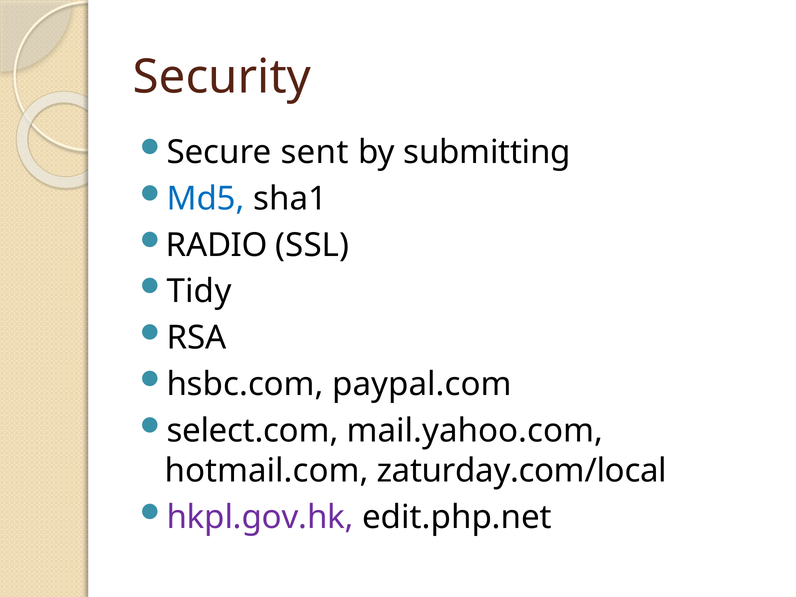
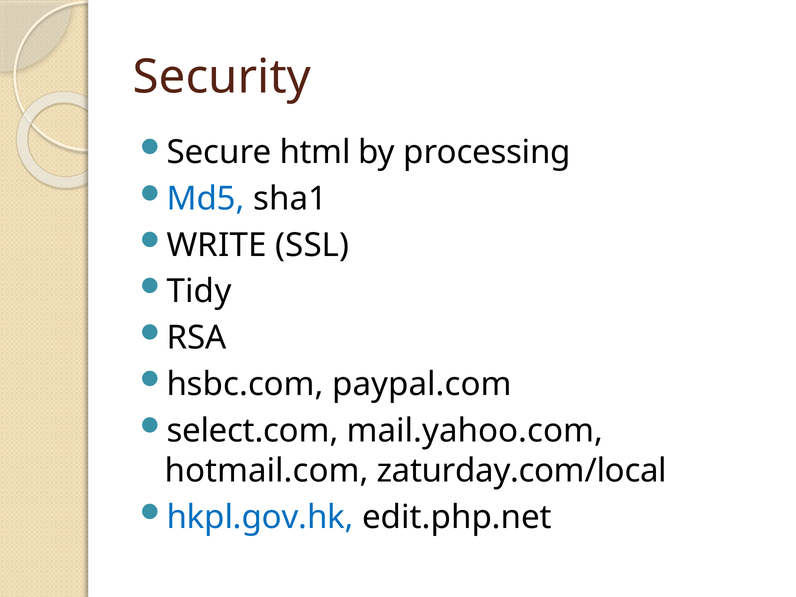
sent: sent -> html
submitting: submitting -> processing
RADIO: RADIO -> WRITE
hkpl.gov.hk colour: purple -> blue
